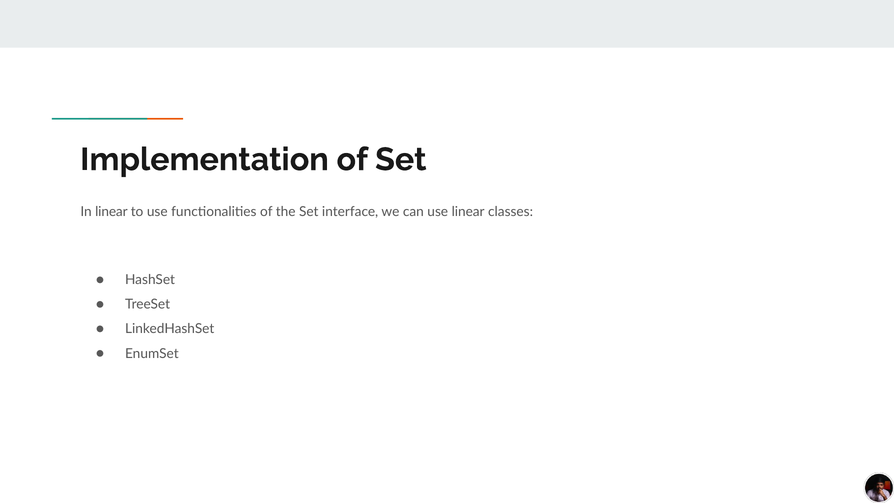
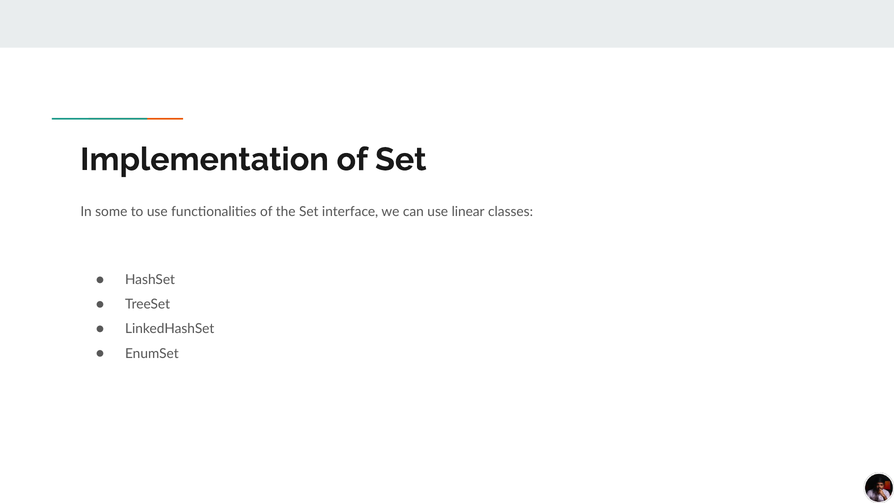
In linear: linear -> some
